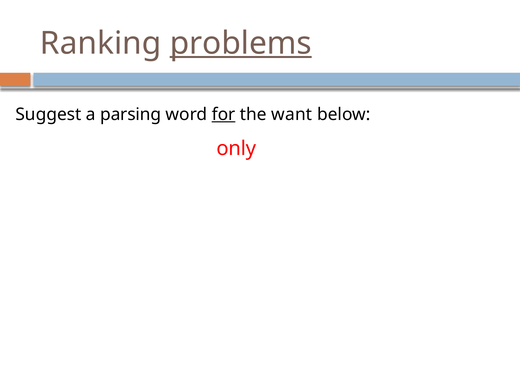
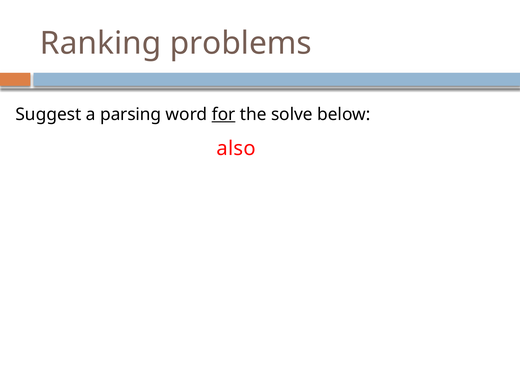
problems underline: present -> none
want: want -> solve
only: only -> also
